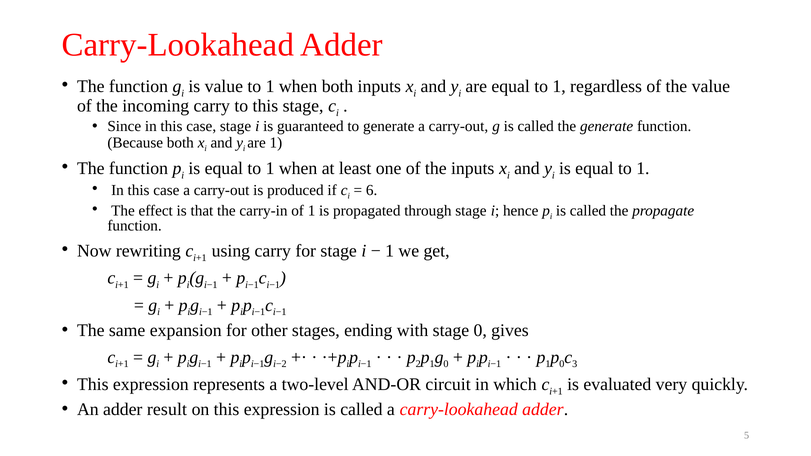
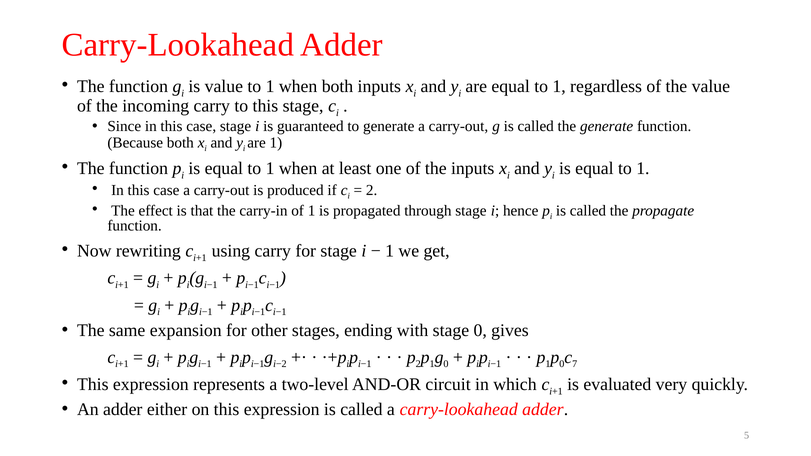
6 at (372, 190): 6 -> 2
3: 3 -> 7
result: result -> either
